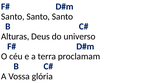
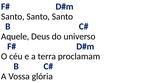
Alturas: Alturas -> Aquele
